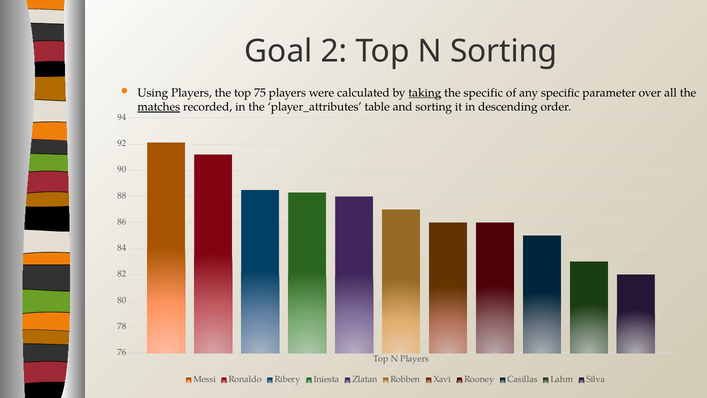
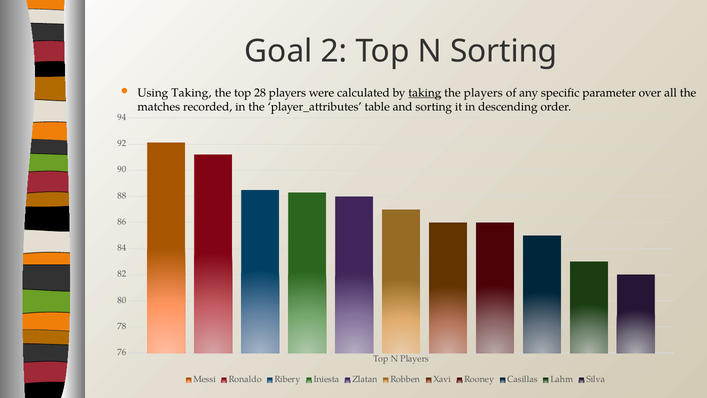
Using Players: Players -> Taking
75: 75 -> 28
the specific: specific -> players
matches underline: present -> none
